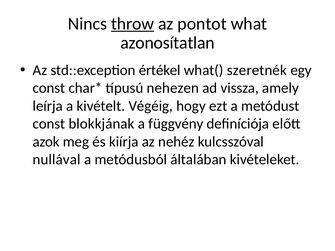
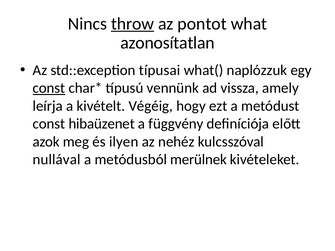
értékel: értékel -> típusai
szeretnék: szeretnék -> naplózzuk
const at (49, 88) underline: none -> present
nehezen: nehezen -> vennünk
blokkjának: blokkjának -> hibaüzenet
kiírja: kiírja -> ilyen
általában: általában -> merülnek
